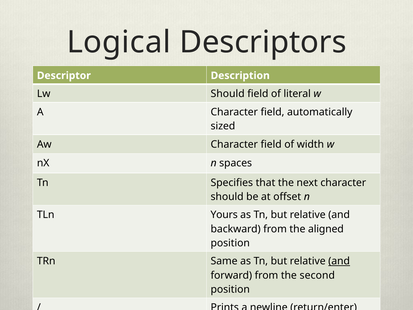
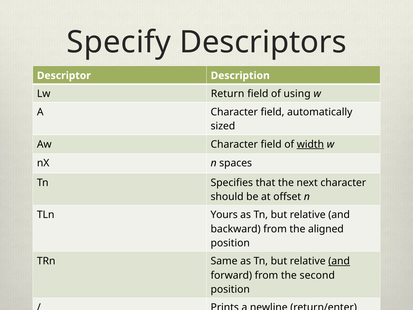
Logical: Logical -> Specify
Lw Should: Should -> Return
literal: literal -> using
width underline: none -> present
